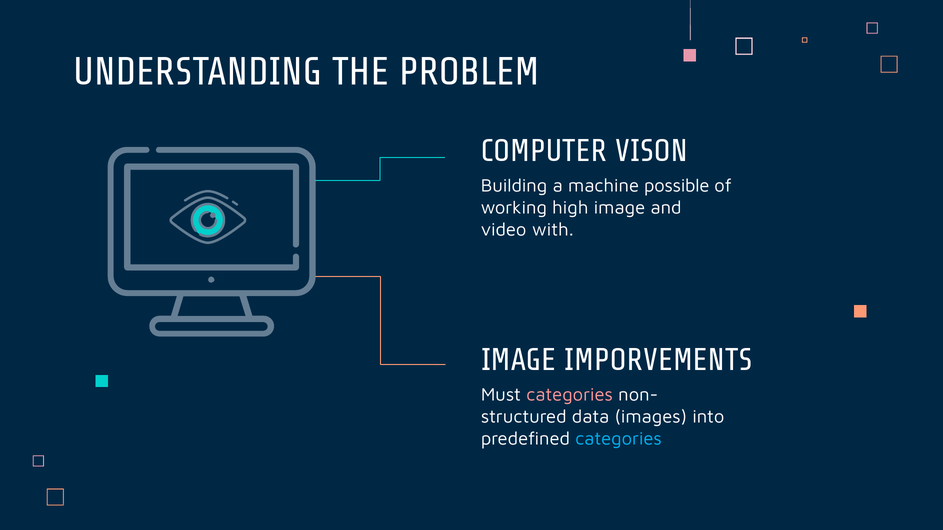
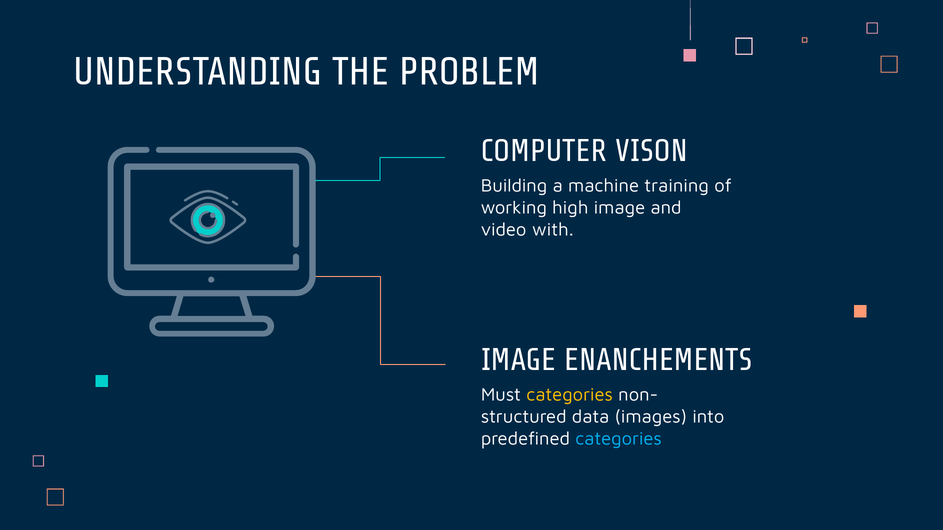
possible: possible -> training
IMPORVEMENTS: IMPORVEMENTS -> ENANCHEMENTS
categories at (570, 395) colour: pink -> yellow
